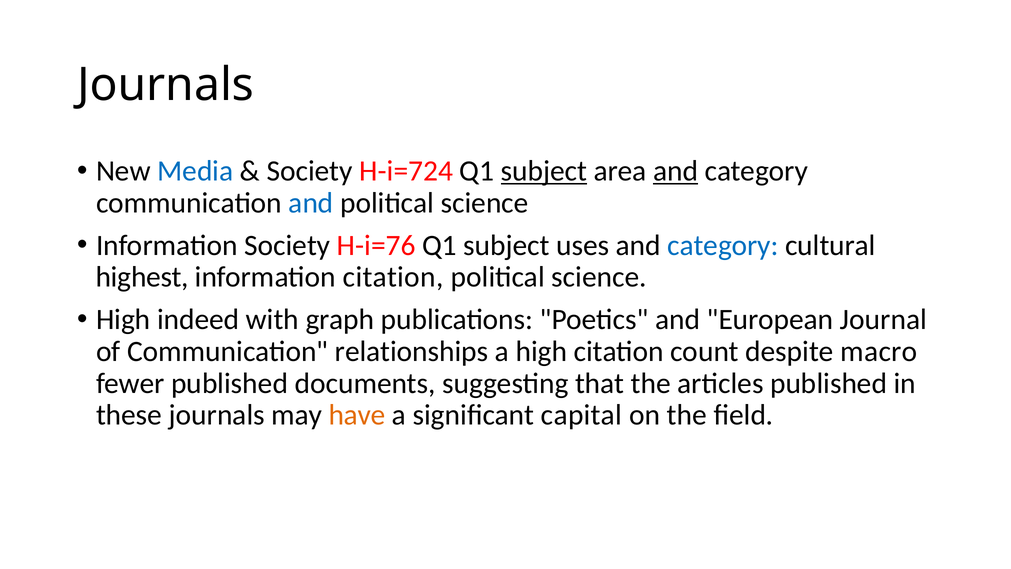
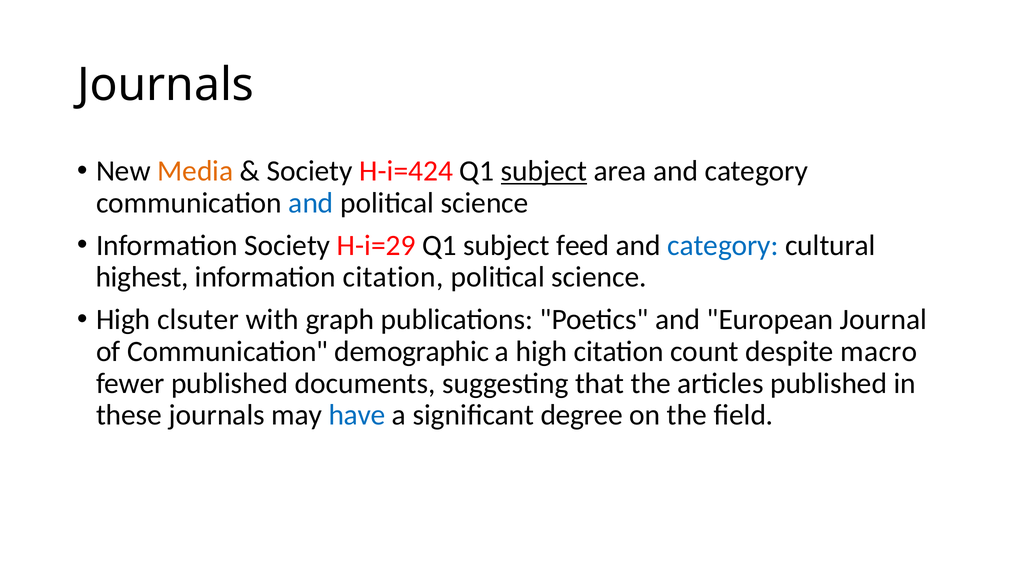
Media colour: blue -> orange
H-i=724: H-i=724 -> H-i=424
and at (676, 171) underline: present -> none
H-i=76: H-i=76 -> H-i=29
uses: uses -> feed
indeed: indeed -> clsuter
relationships: relationships -> demographic
have colour: orange -> blue
capital: capital -> degree
